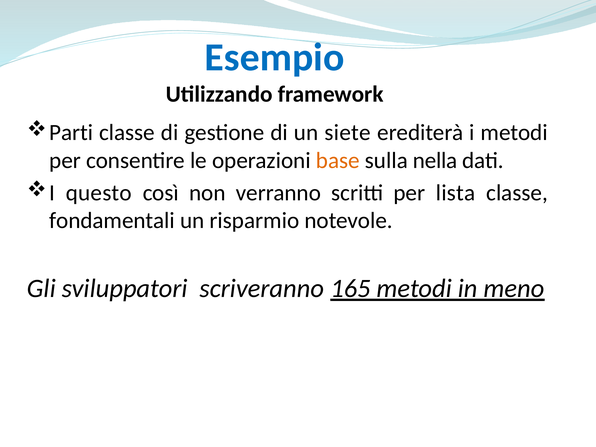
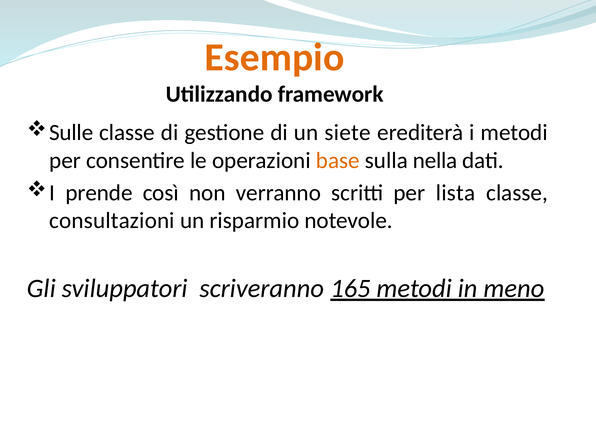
Esempio colour: blue -> orange
Parti: Parti -> Sulle
questo: questo -> prende
fondamentali: fondamentali -> consultazioni
